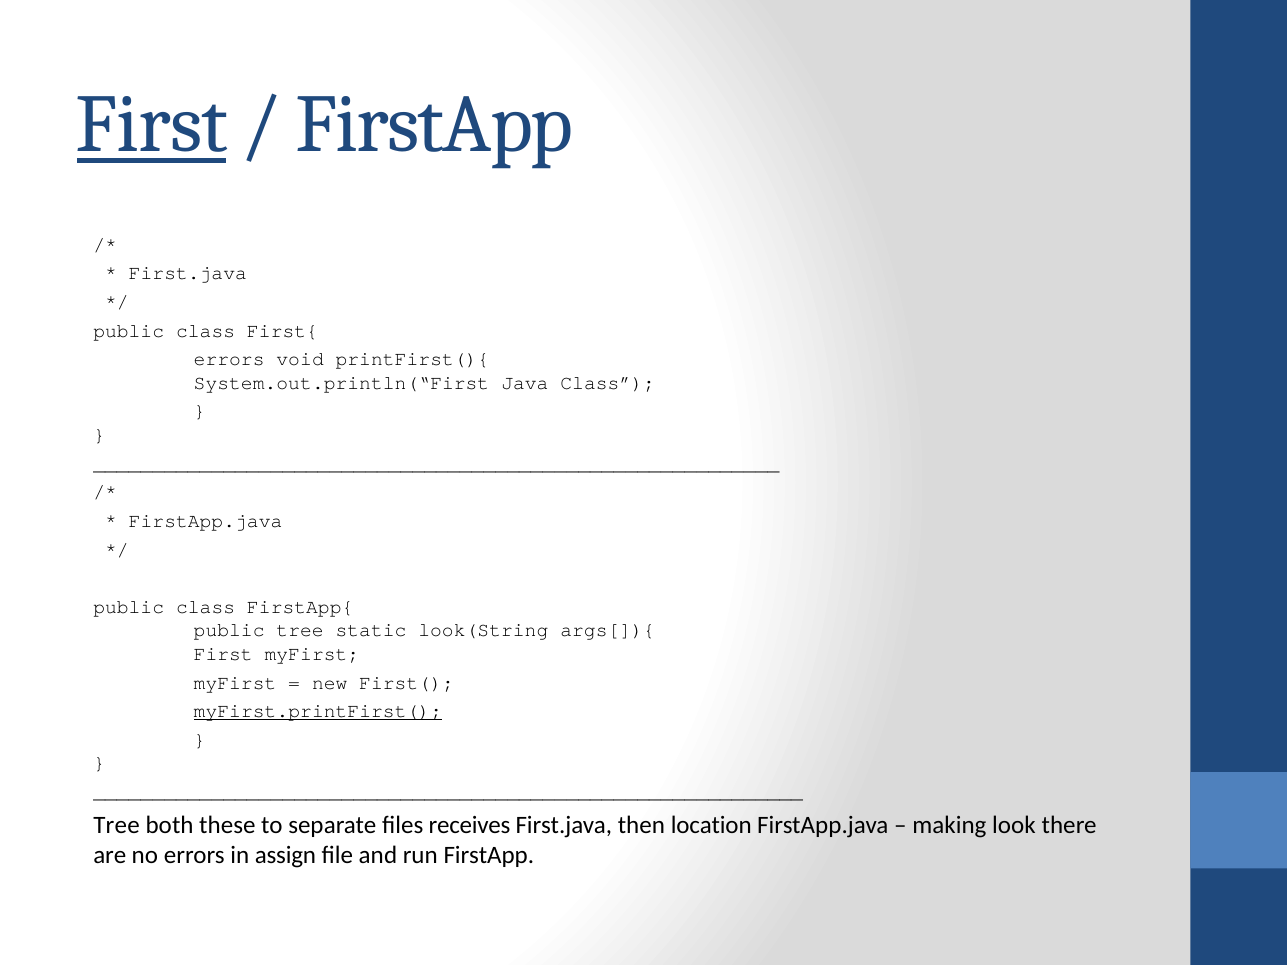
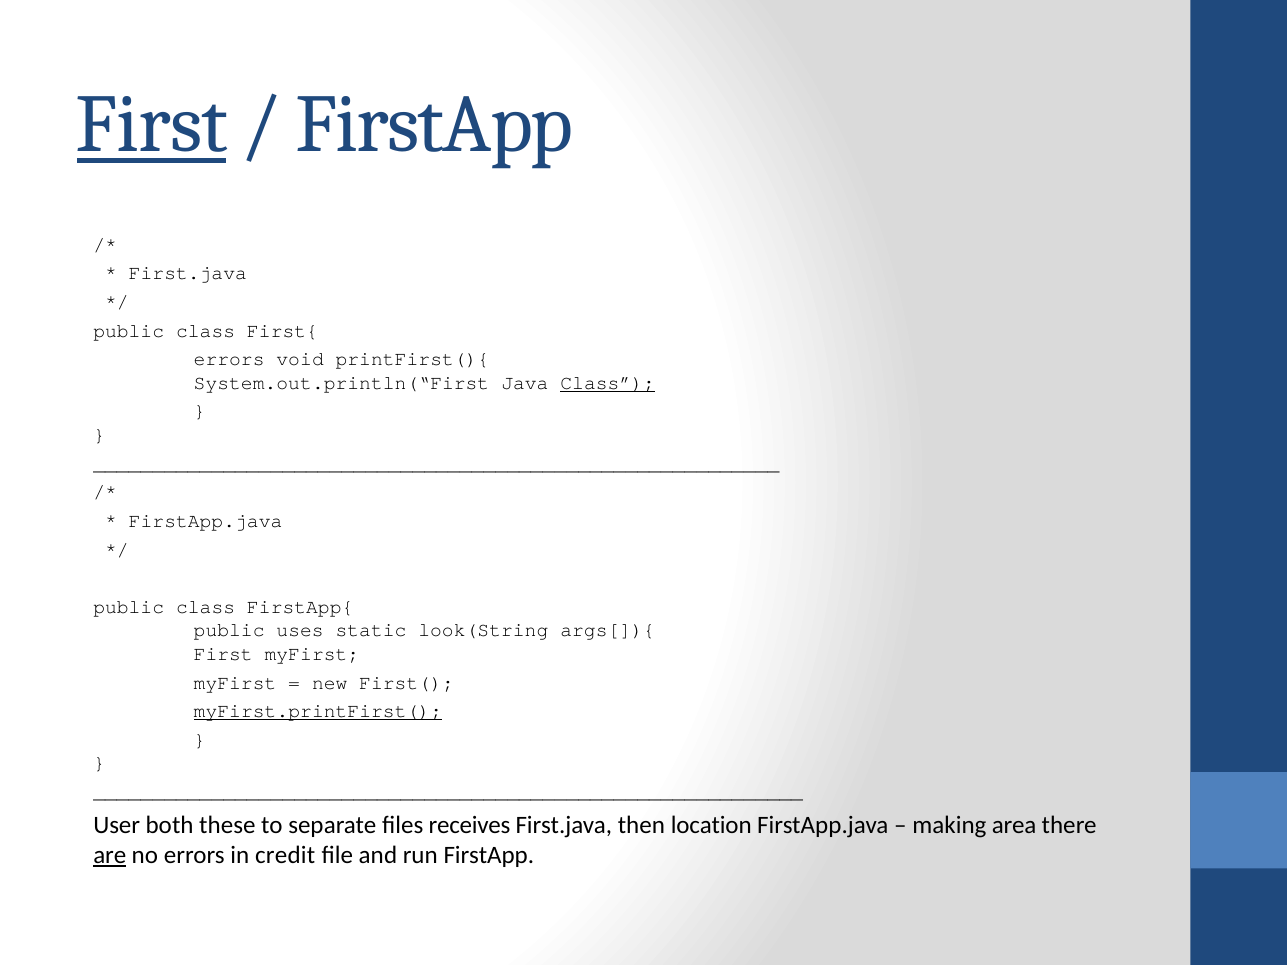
Class at (608, 383) underline: none -> present
public tree: tree -> uses
Tree at (117, 826): Tree -> User
look: look -> area
are underline: none -> present
assign: assign -> credit
